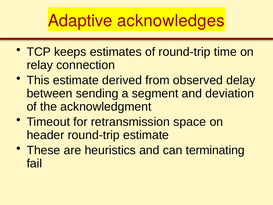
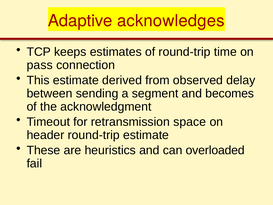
relay: relay -> pass
deviation: deviation -> becomes
terminating: terminating -> overloaded
